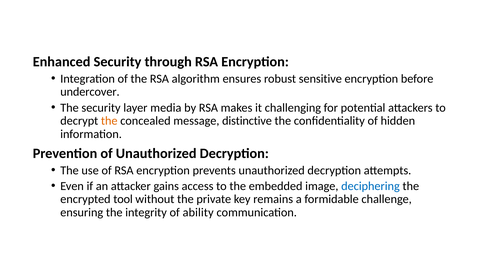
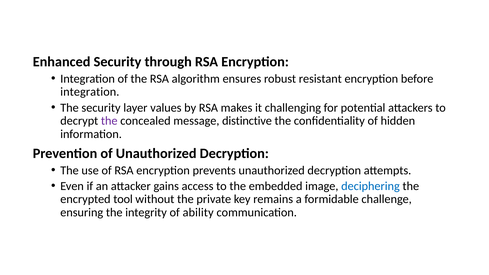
sensitive: sensitive -> resistant
undercover at (90, 92): undercover -> integration
media: media -> values
the at (109, 121) colour: orange -> purple
